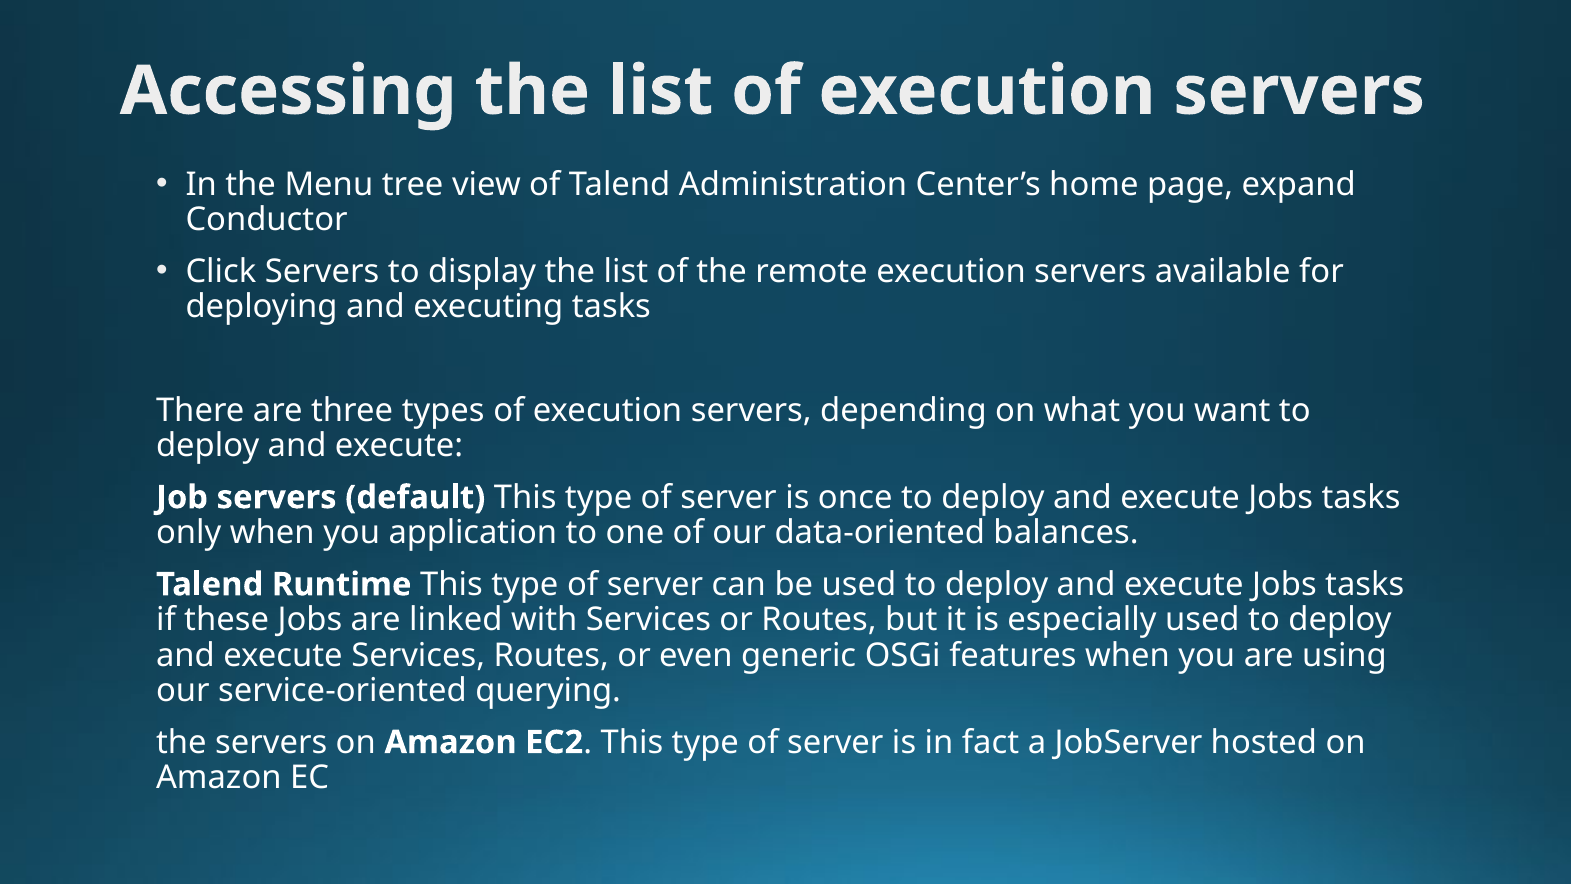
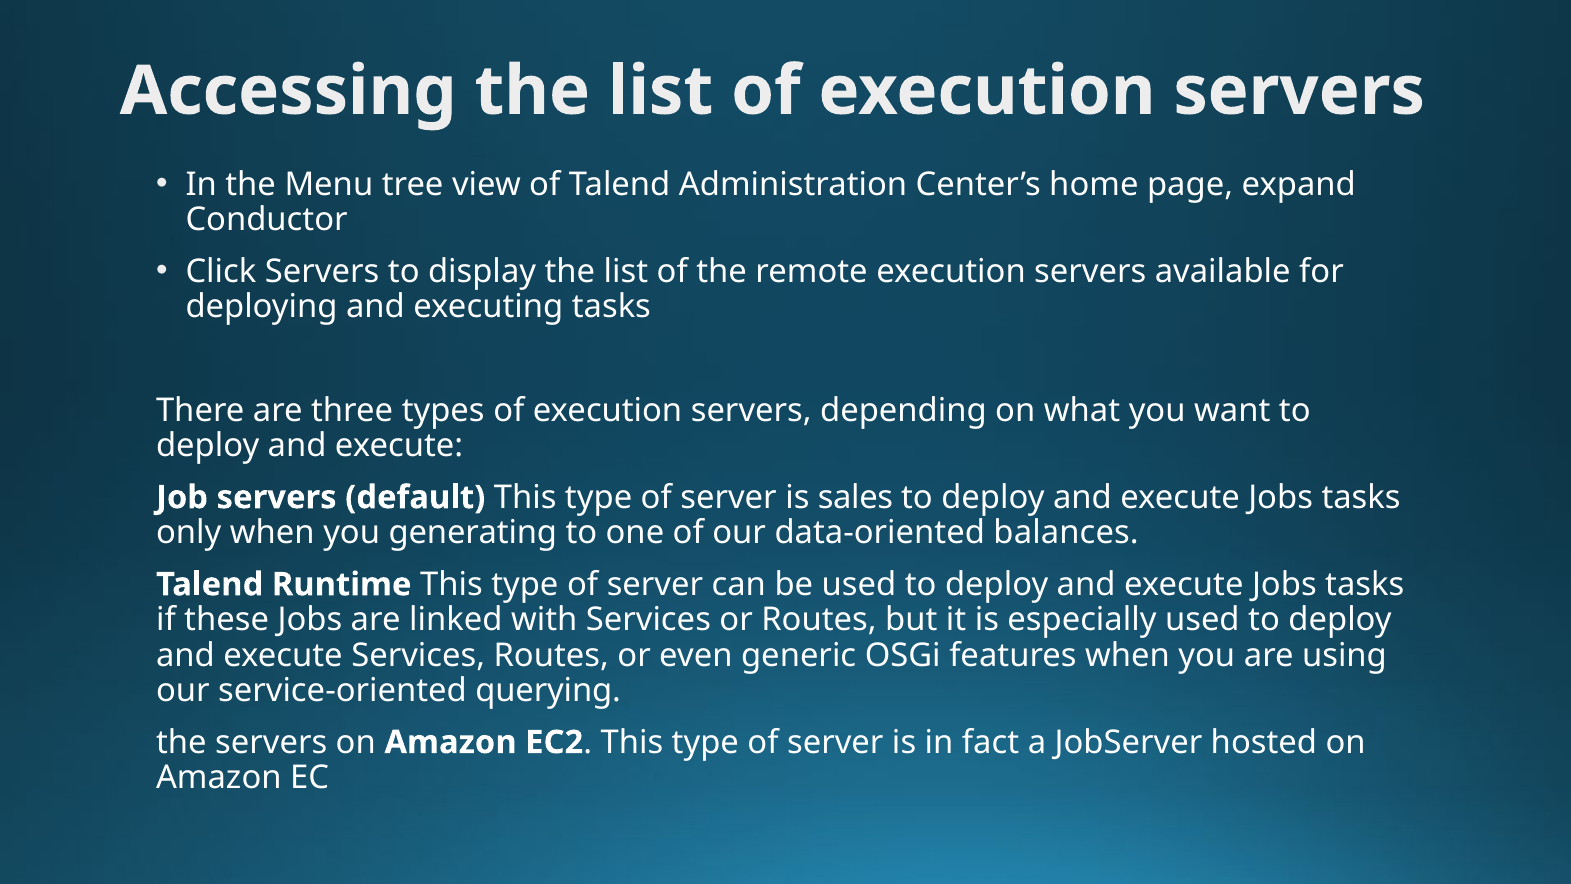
once: once -> sales
application: application -> generating
